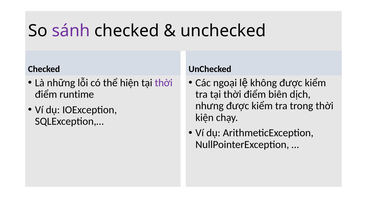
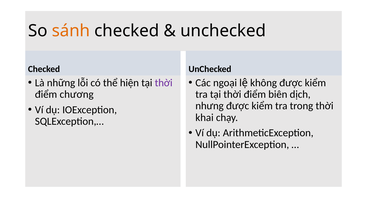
sánh colour: purple -> orange
runtime: runtime -> chương
kiện: kiện -> khai
